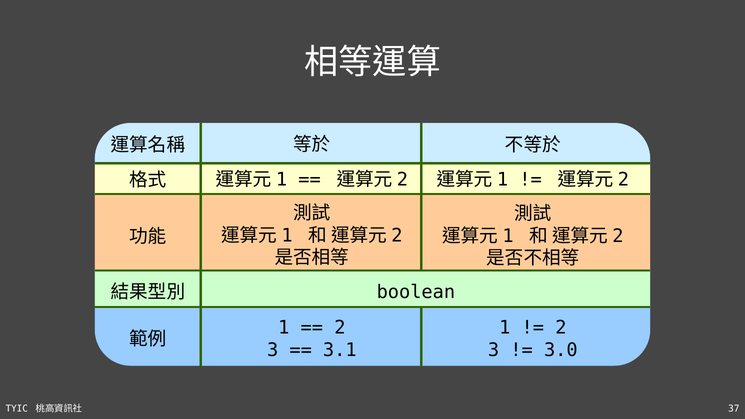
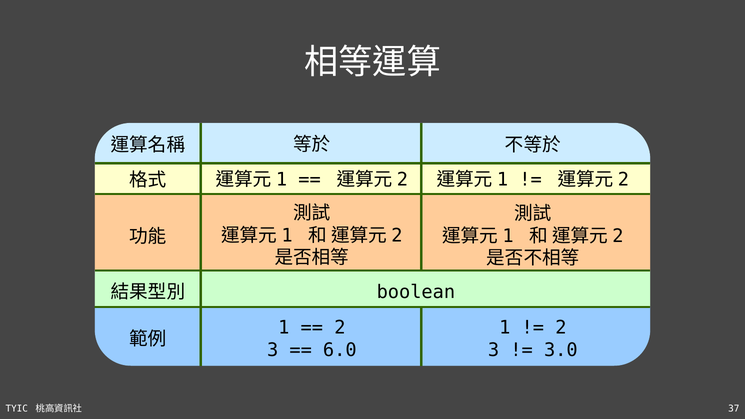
3.1: 3.1 -> 6.0
